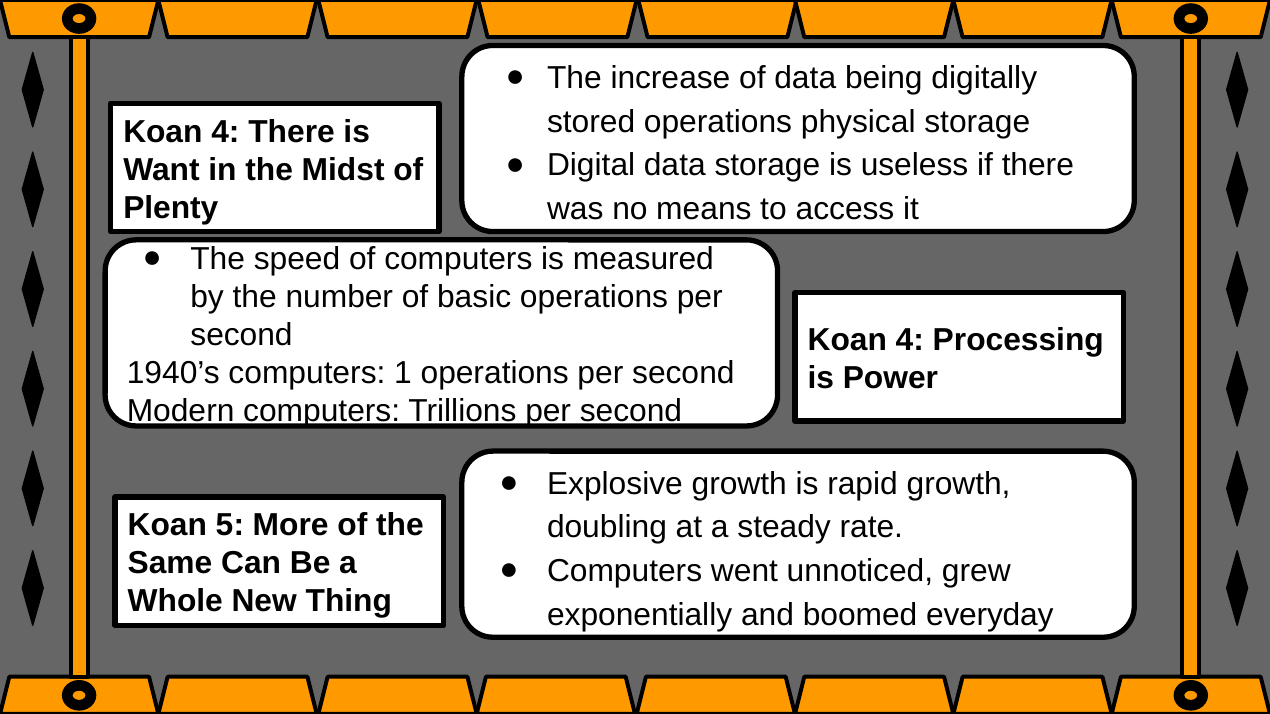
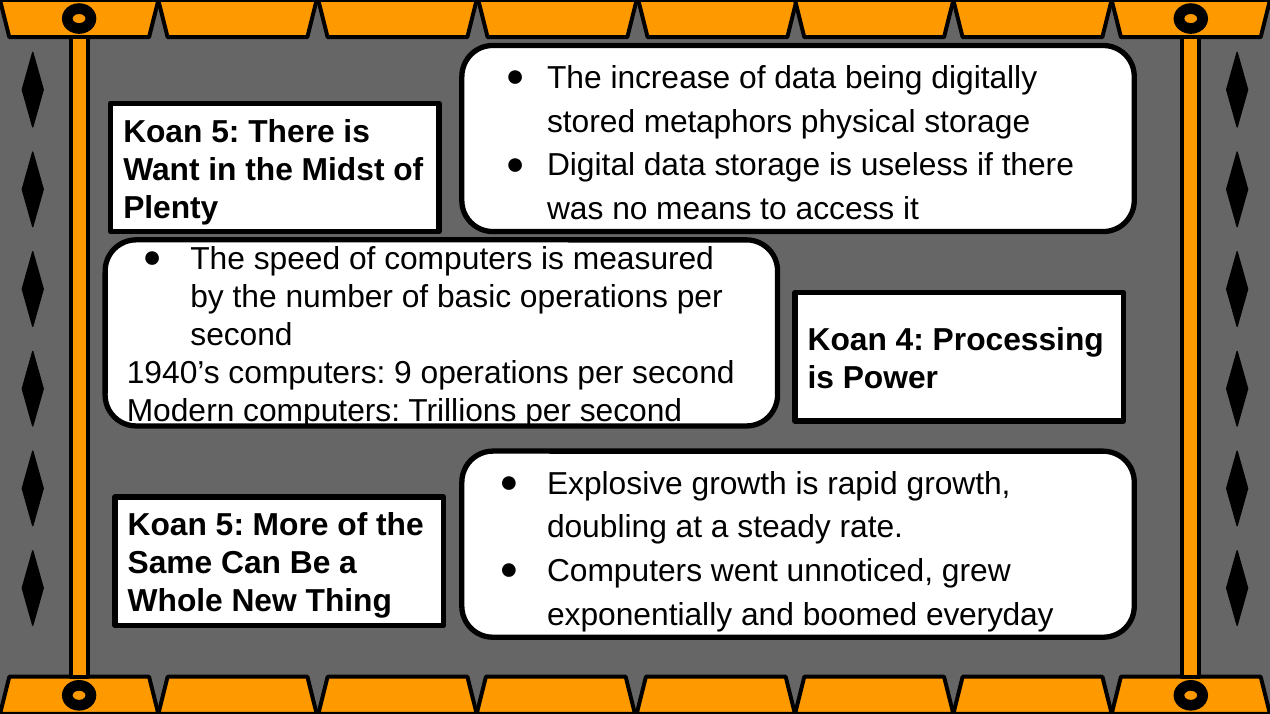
stored operations: operations -> metaphors
4 at (225, 132): 4 -> 5
1: 1 -> 9
